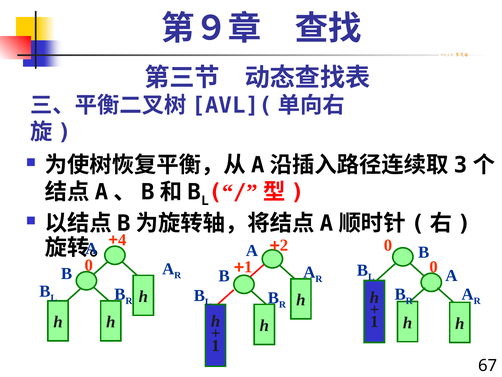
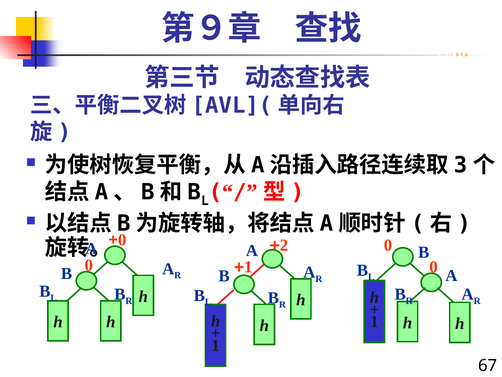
4 at (122, 240): 4 -> 0
